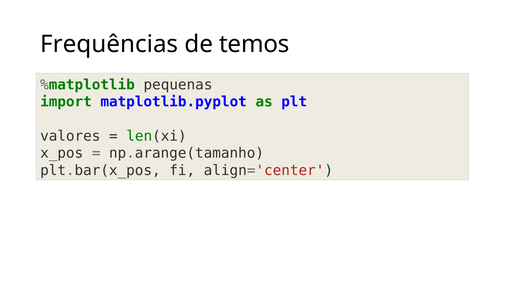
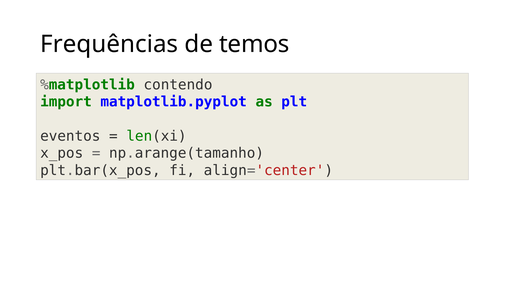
pequenas: pequenas -> contendo
valores: valores -> eventos
